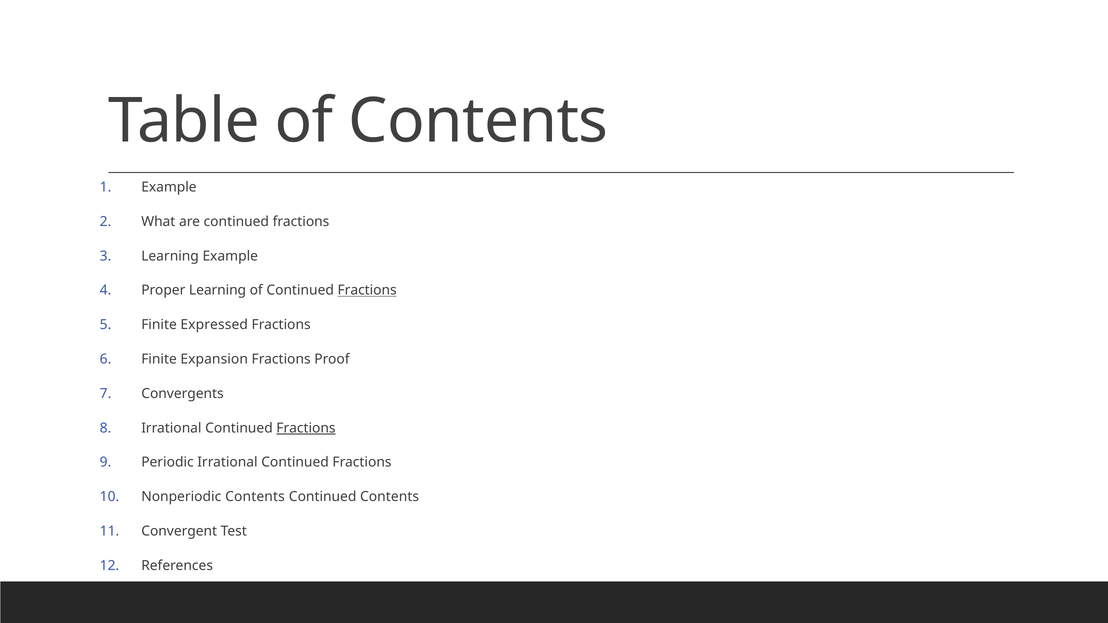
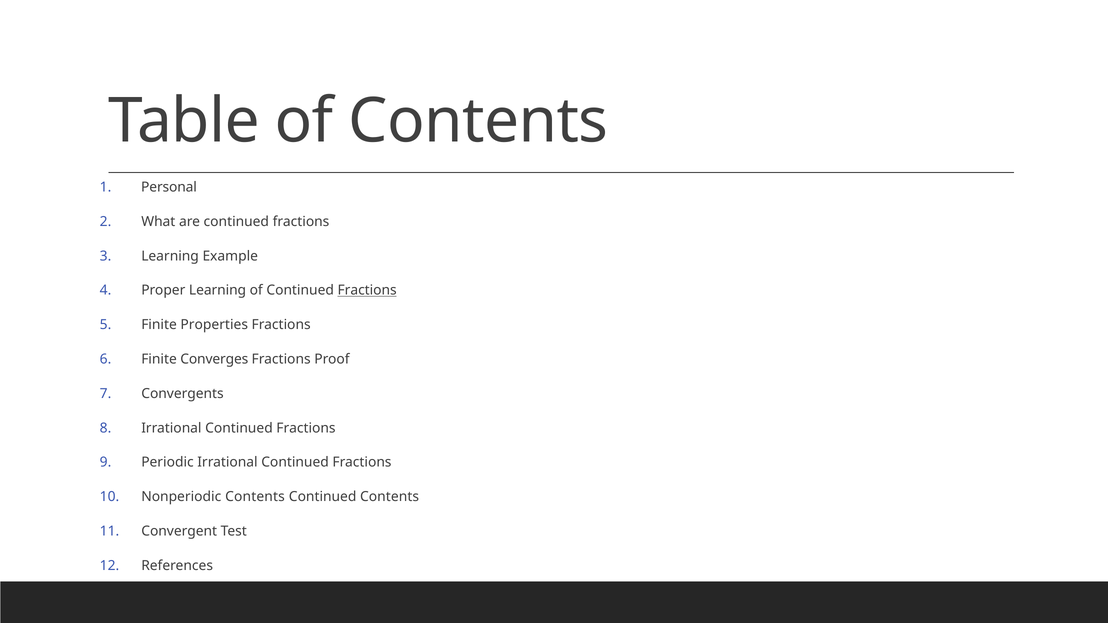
Example at (169, 187): Example -> Personal
Expressed: Expressed -> Properties
Expansion: Expansion -> Converges
Fractions at (306, 428) underline: present -> none
